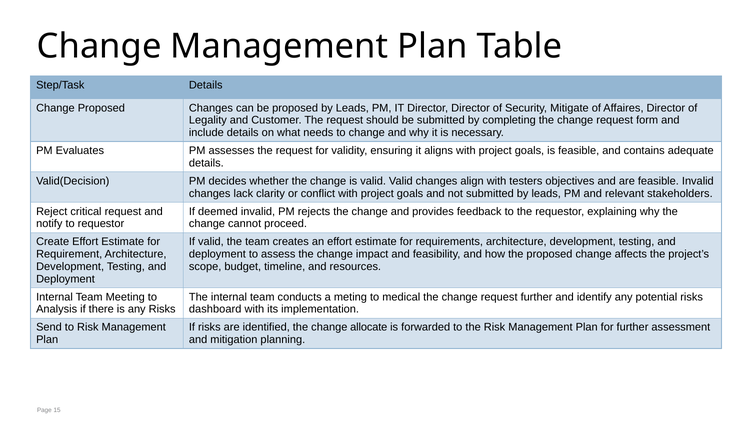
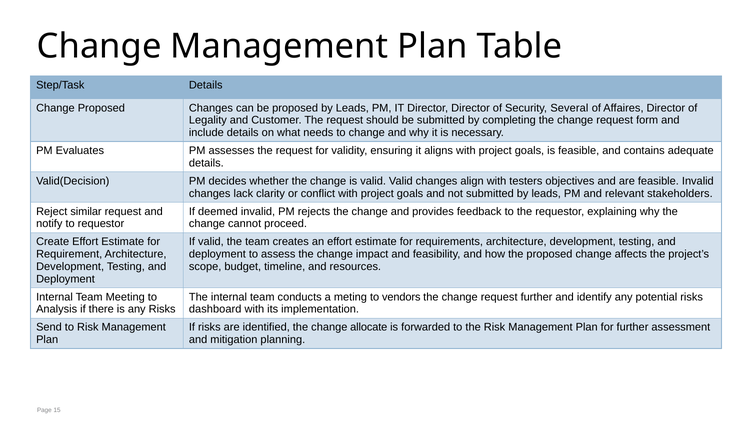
Mitigate: Mitigate -> Several
critical: critical -> similar
medical: medical -> vendors
